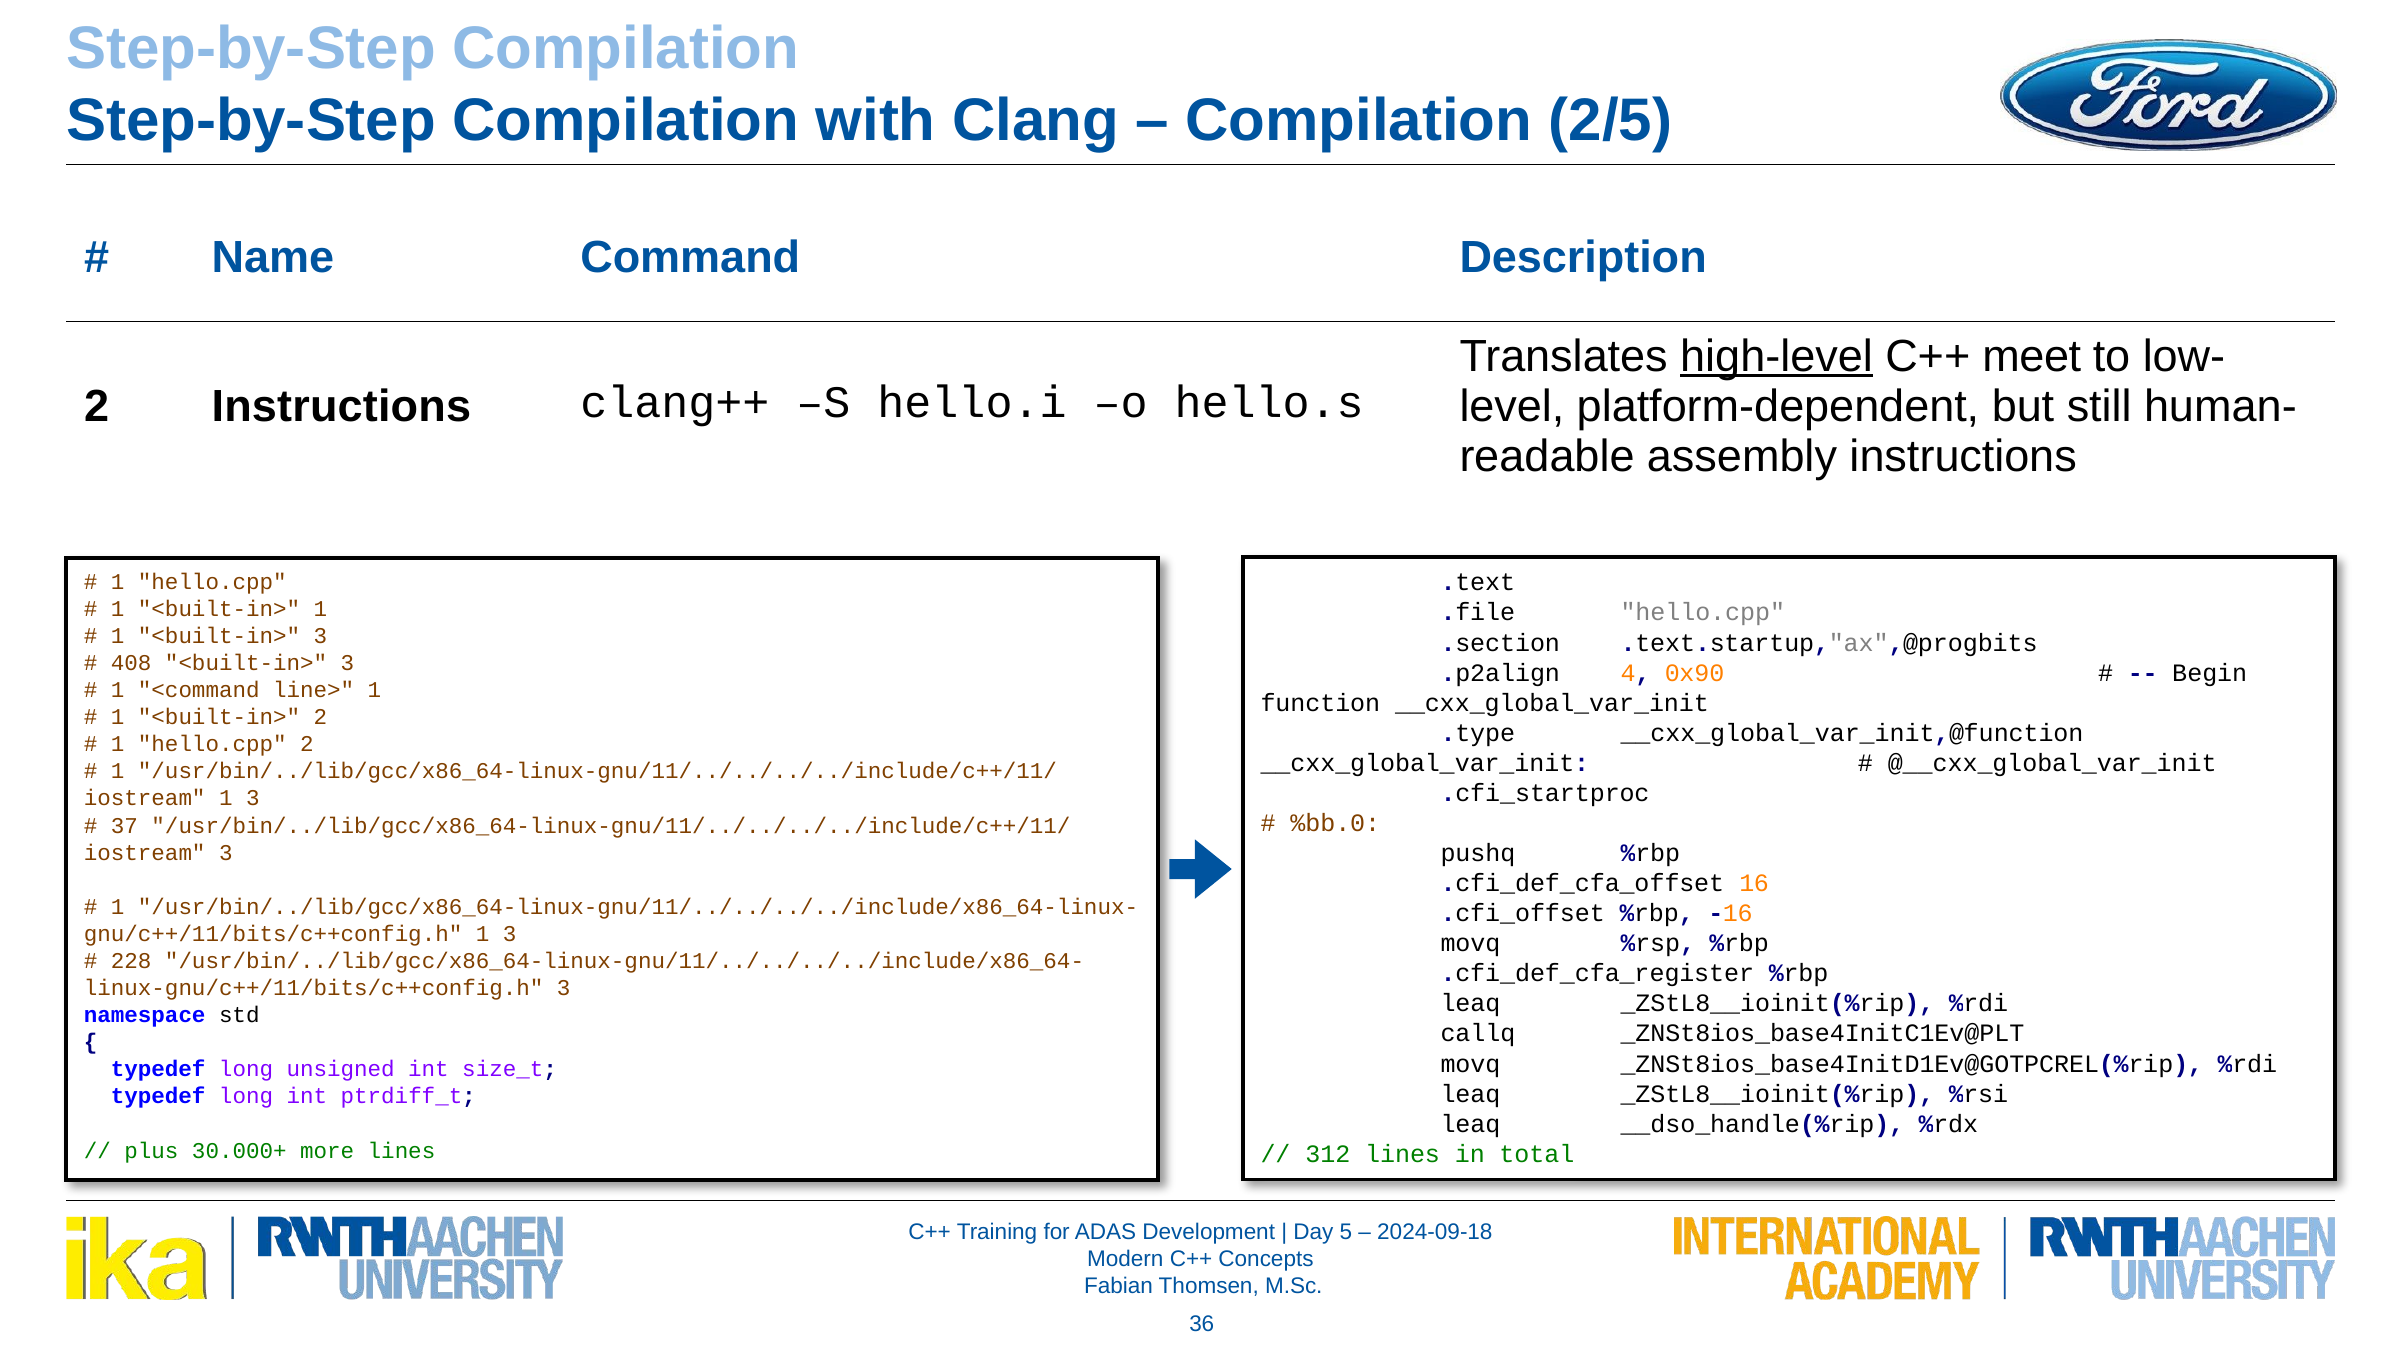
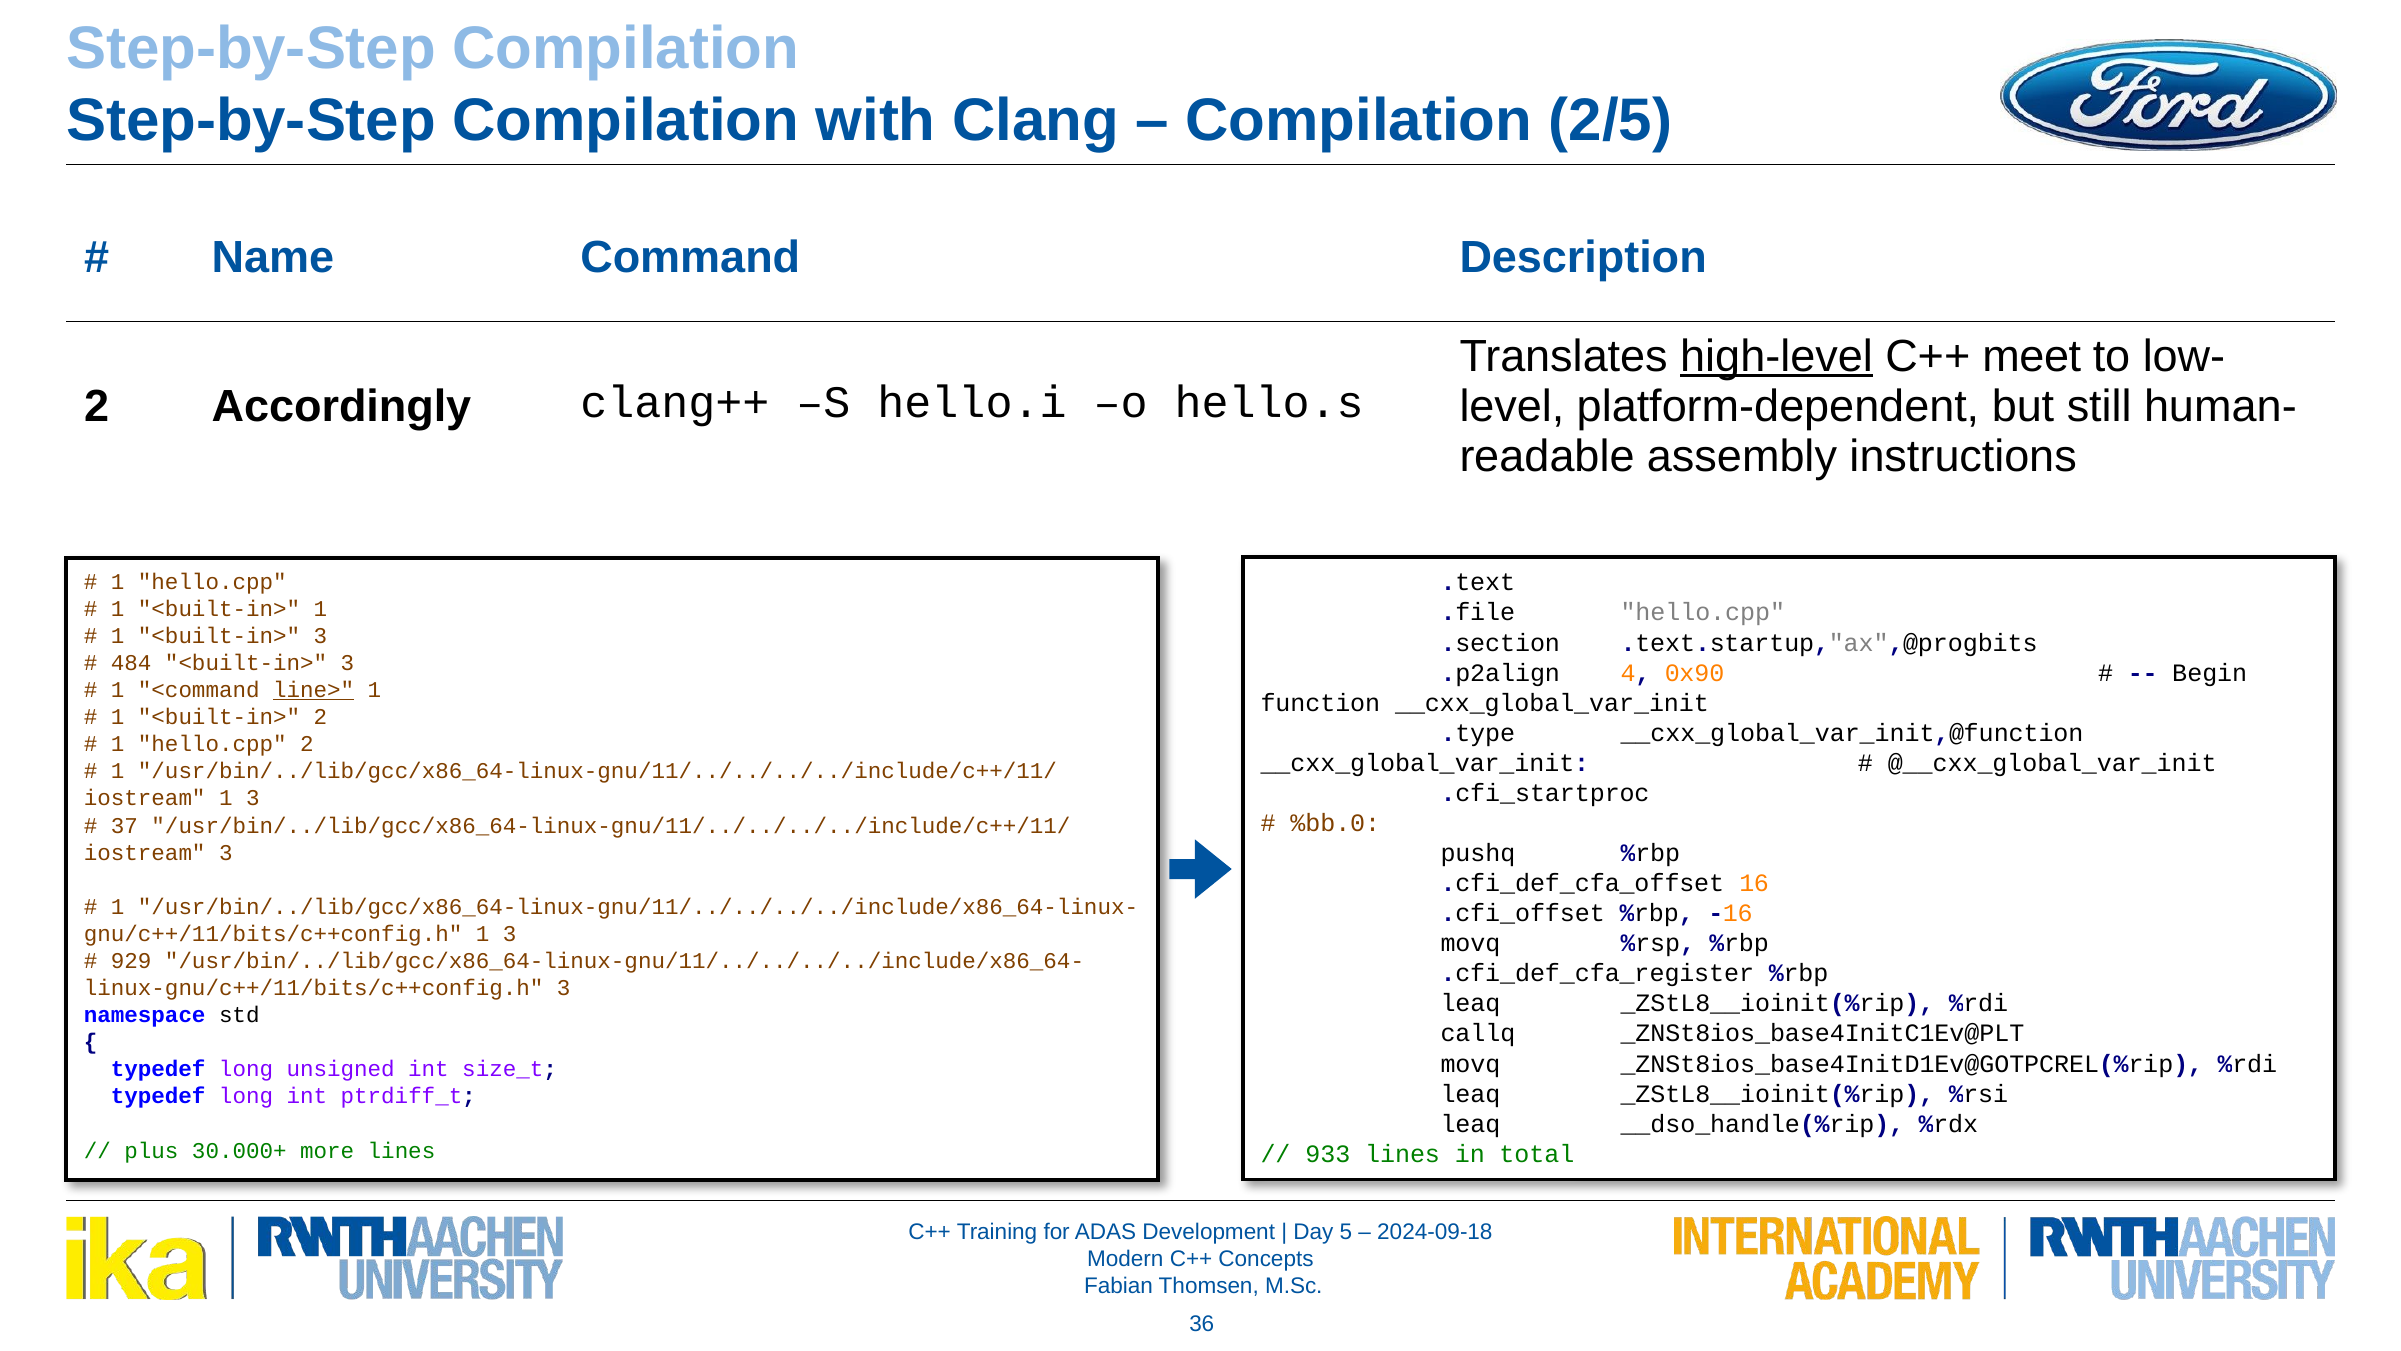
2 Instructions: Instructions -> Accordingly
408: 408 -> 484
line> underline: none -> present
228: 228 -> 929
312: 312 -> 933
